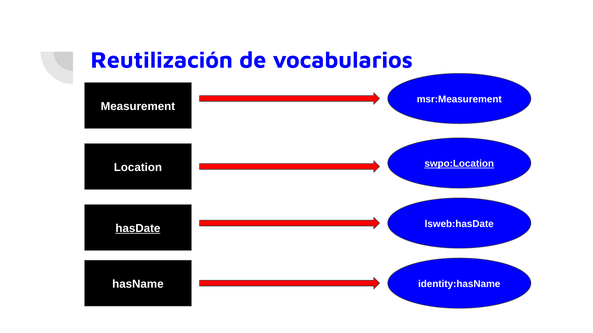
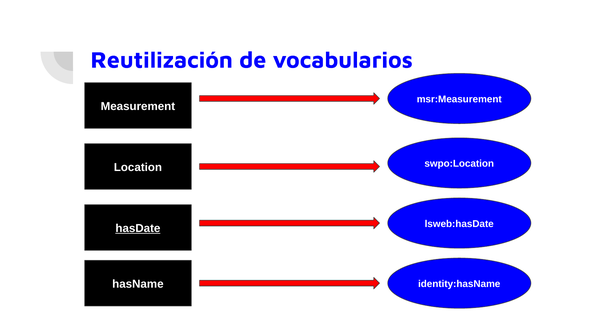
swpo:Location underline: present -> none
